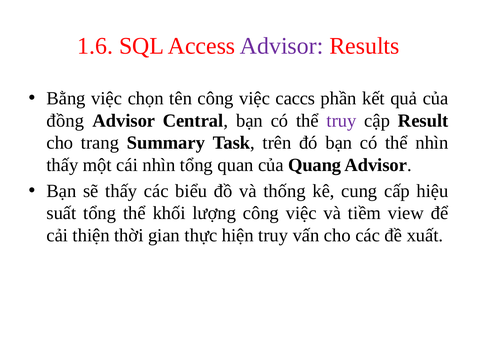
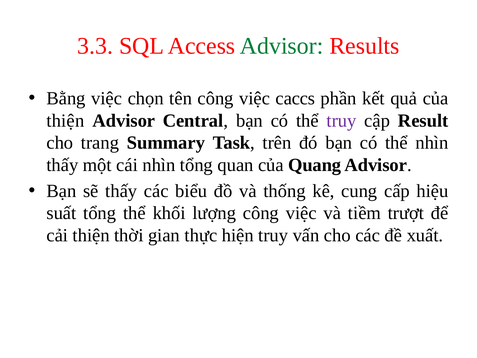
1.6: 1.6 -> 3.3
Advisor at (282, 46) colour: purple -> green
đồng at (65, 120): đồng -> thiện
view: view -> trượt
